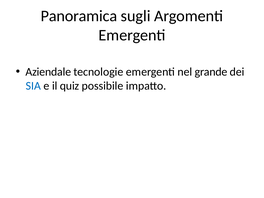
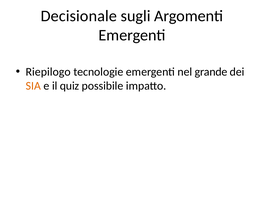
Panoramica: Panoramica -> Decisionale
Aziendale: Aziendale -> Riepilogo
SIA colour: blue -> orange
